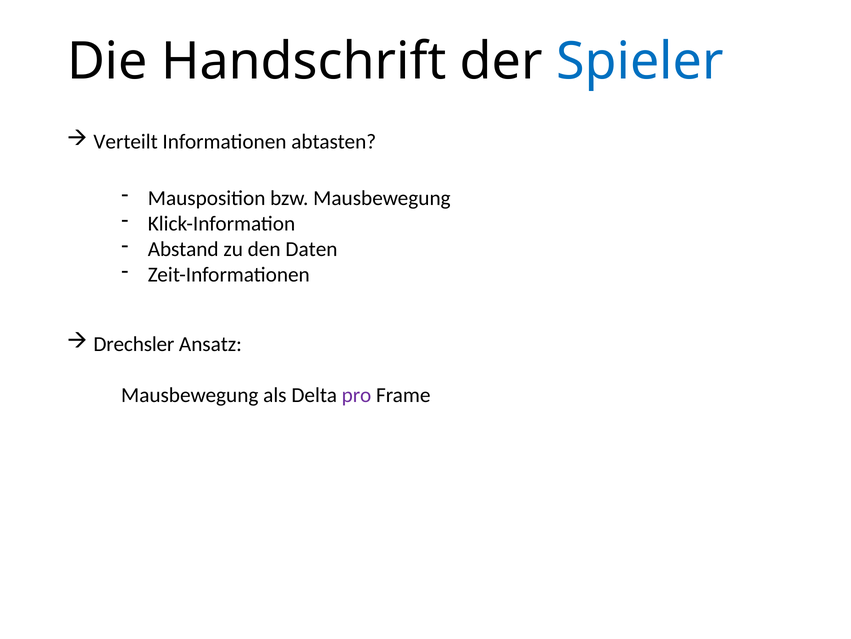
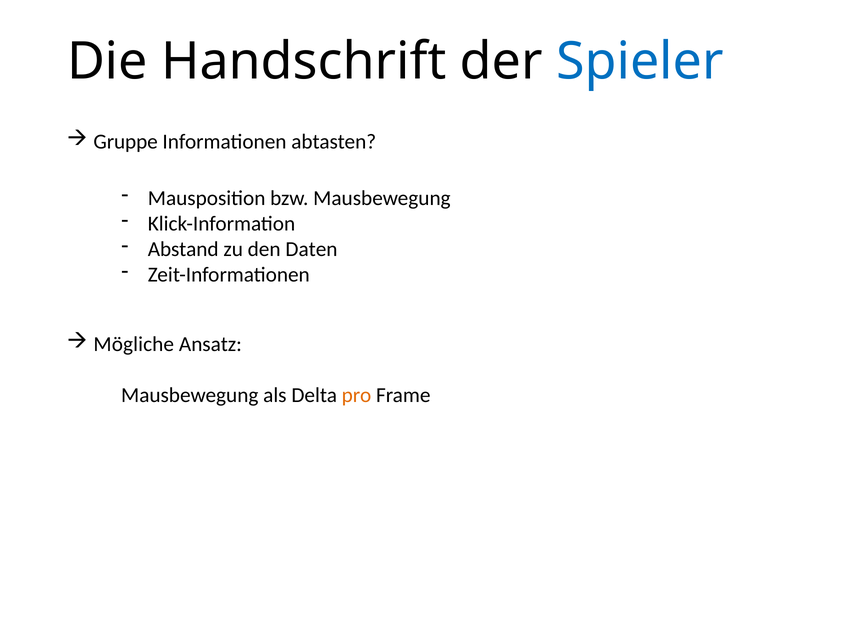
Verteilt: Verteilt -> Gruppe
Drechsler: Drechsler -> Mögliche
pro colour: purple -> orange
